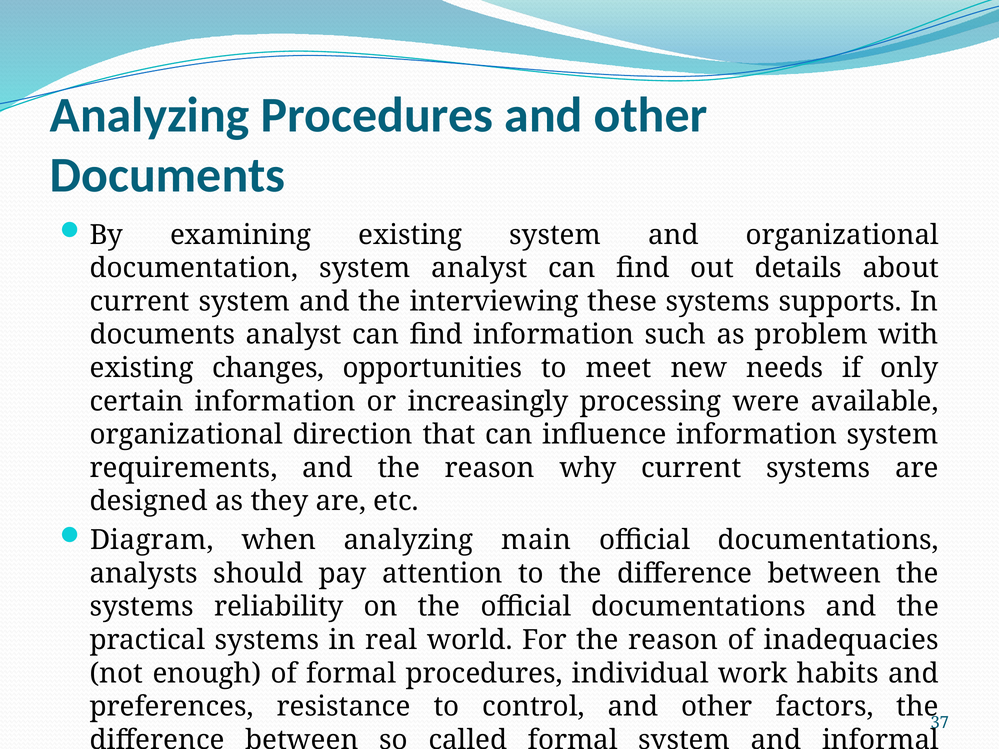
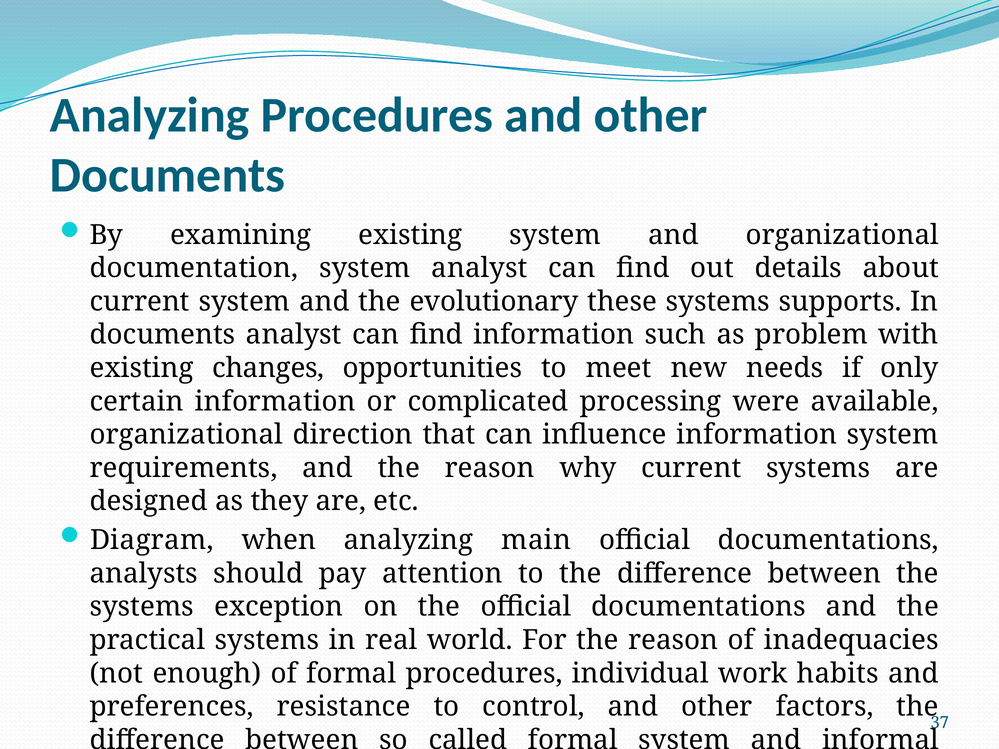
interviewing: interviewing -> evolutionary
increasingly: increasingly -> complicated
reliability: reliability -> exception
